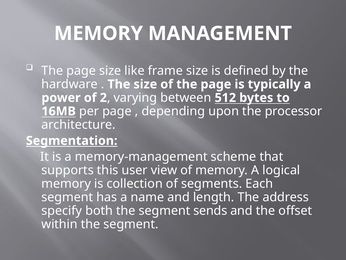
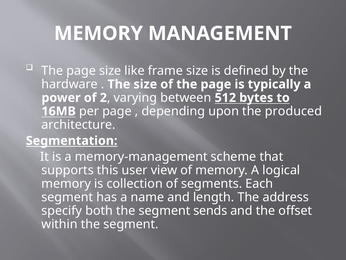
processor: processor -> produced
